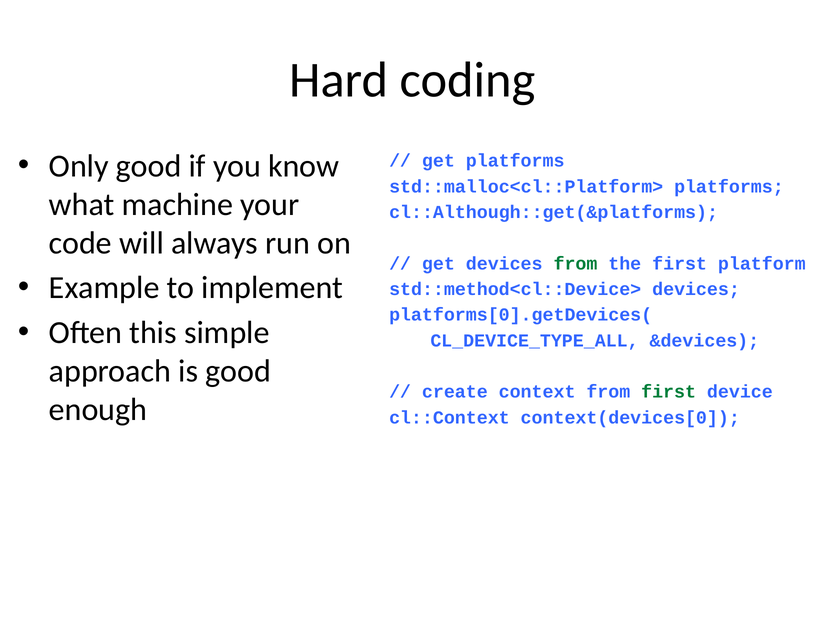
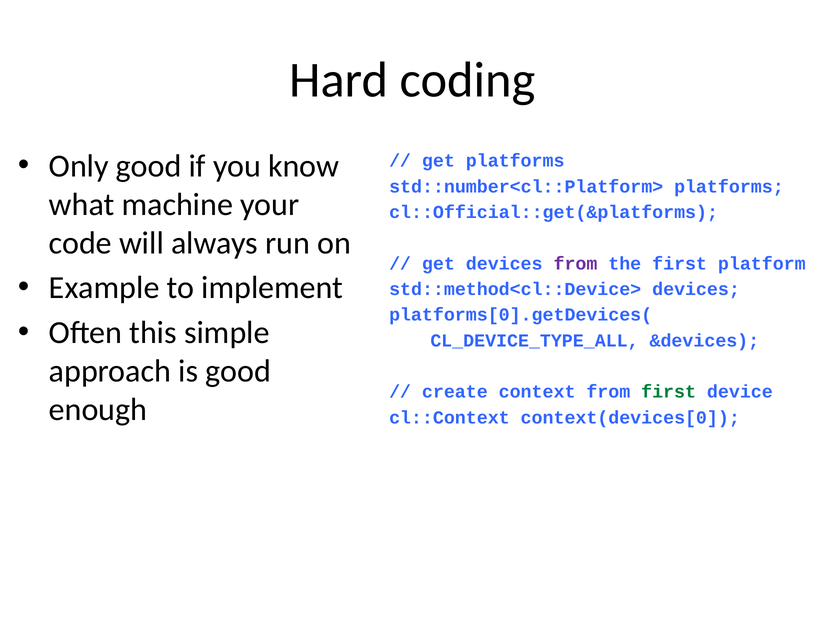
std::malloc<cl::Platform>: std::malloc<cl::Platform> -> std::number<cl::Platform>
cl::Although::get(&platforms: cl::Although::get(&platforms -> cl::Official::get(&platforms
from at (575, 263) colour: green -> purple
